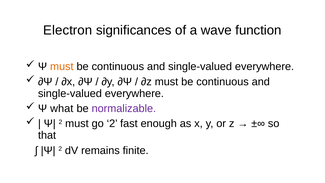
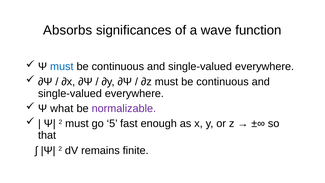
Electron: Electron -> Absorbs
must at (62, 67) colour: orange -> blue
go 2: 2 -> 5
